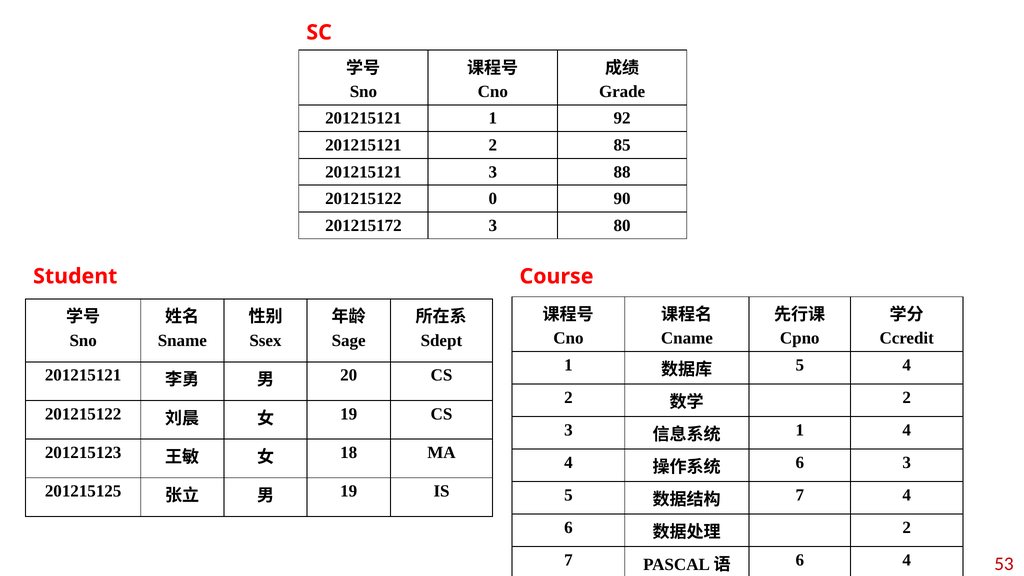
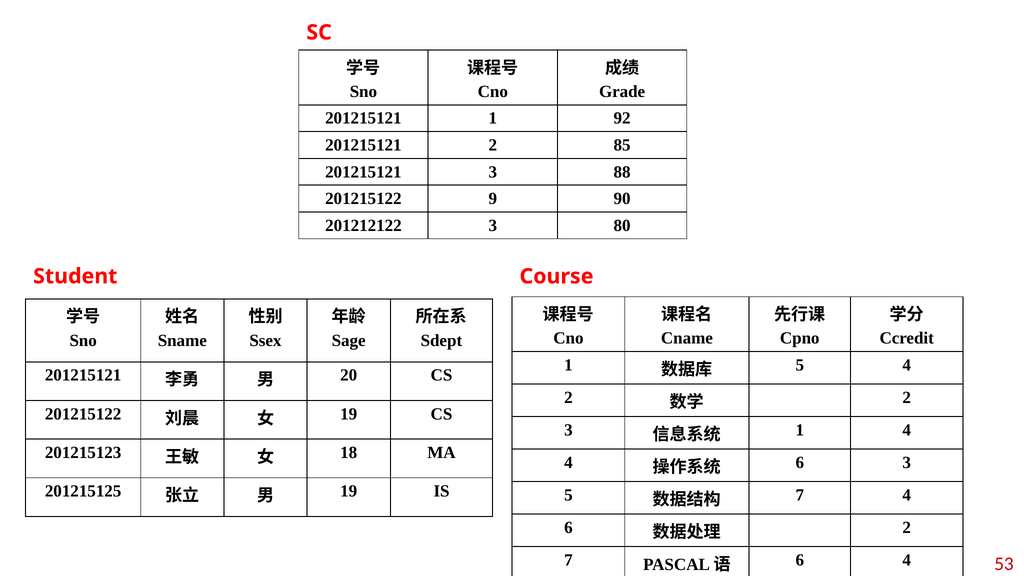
0: 0 -> 9
201215172: 201215172 -> 201212122
